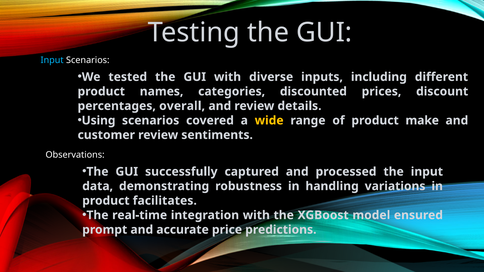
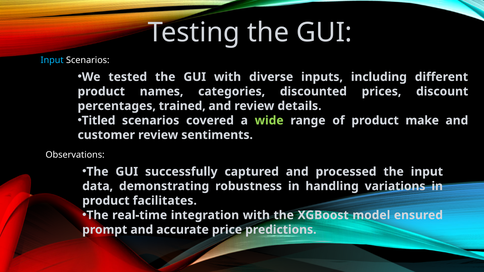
overall: overall -> trained
Using: Using -> Titled
wide colour: yellow -> light green
